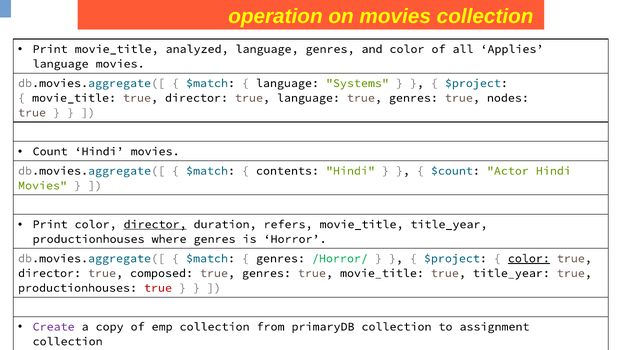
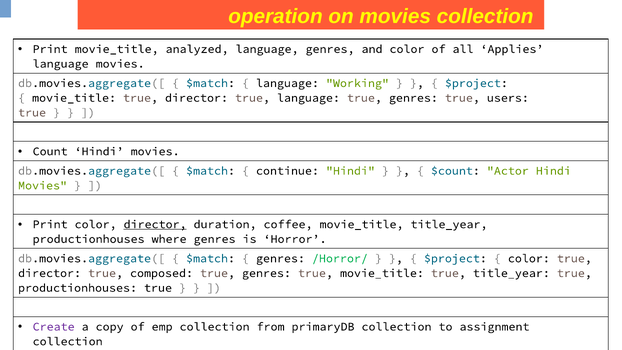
Systems: Systems -> Working
nodes: nodes -> users
contents: contents -> continue
refers: refers -> coffee
color at (529, 258) underline: present -> none
true at (158, 288) colour: red -> black
